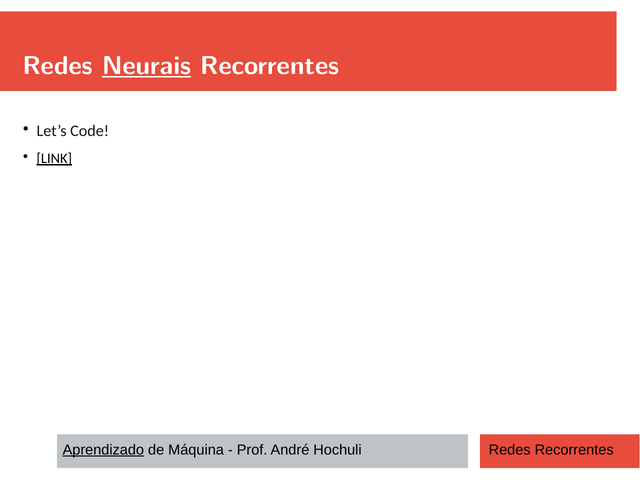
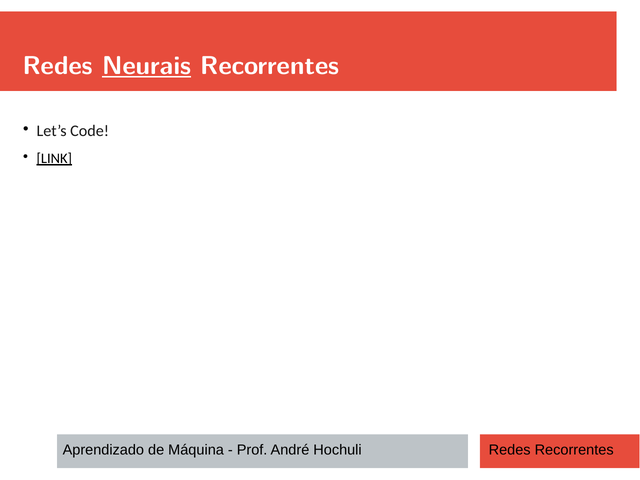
Aprendizado underline: present -> none
